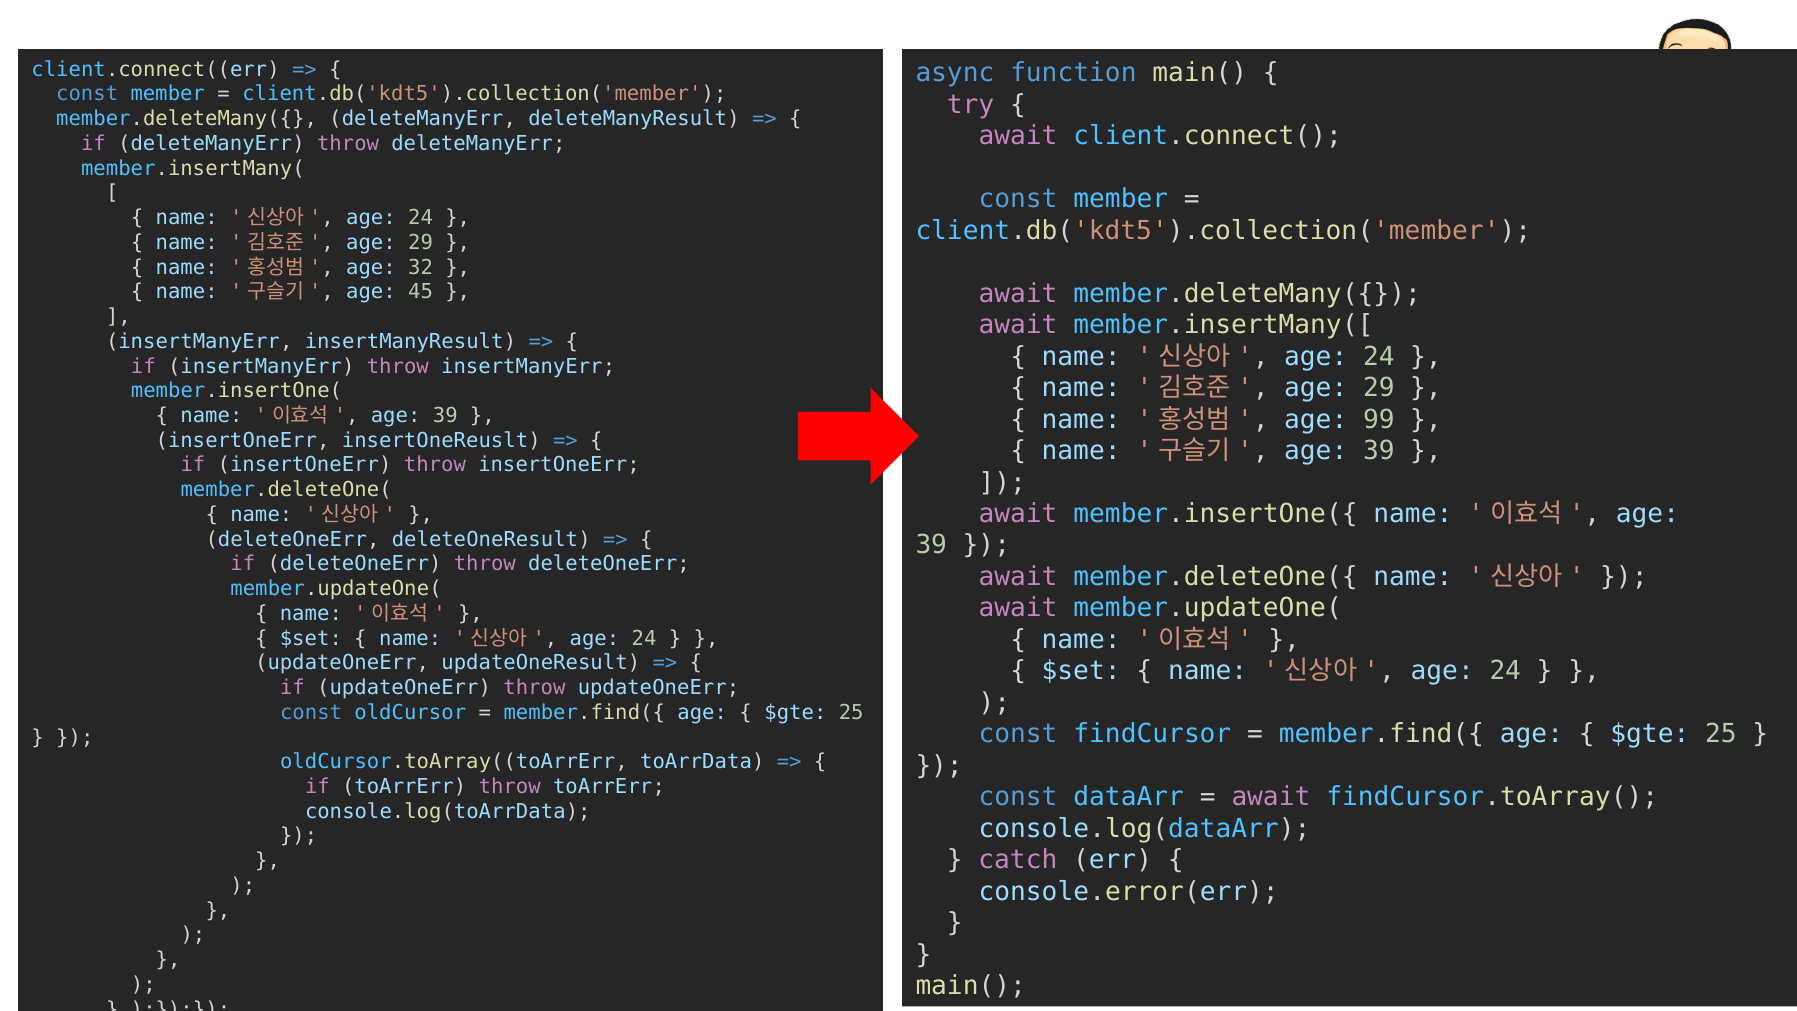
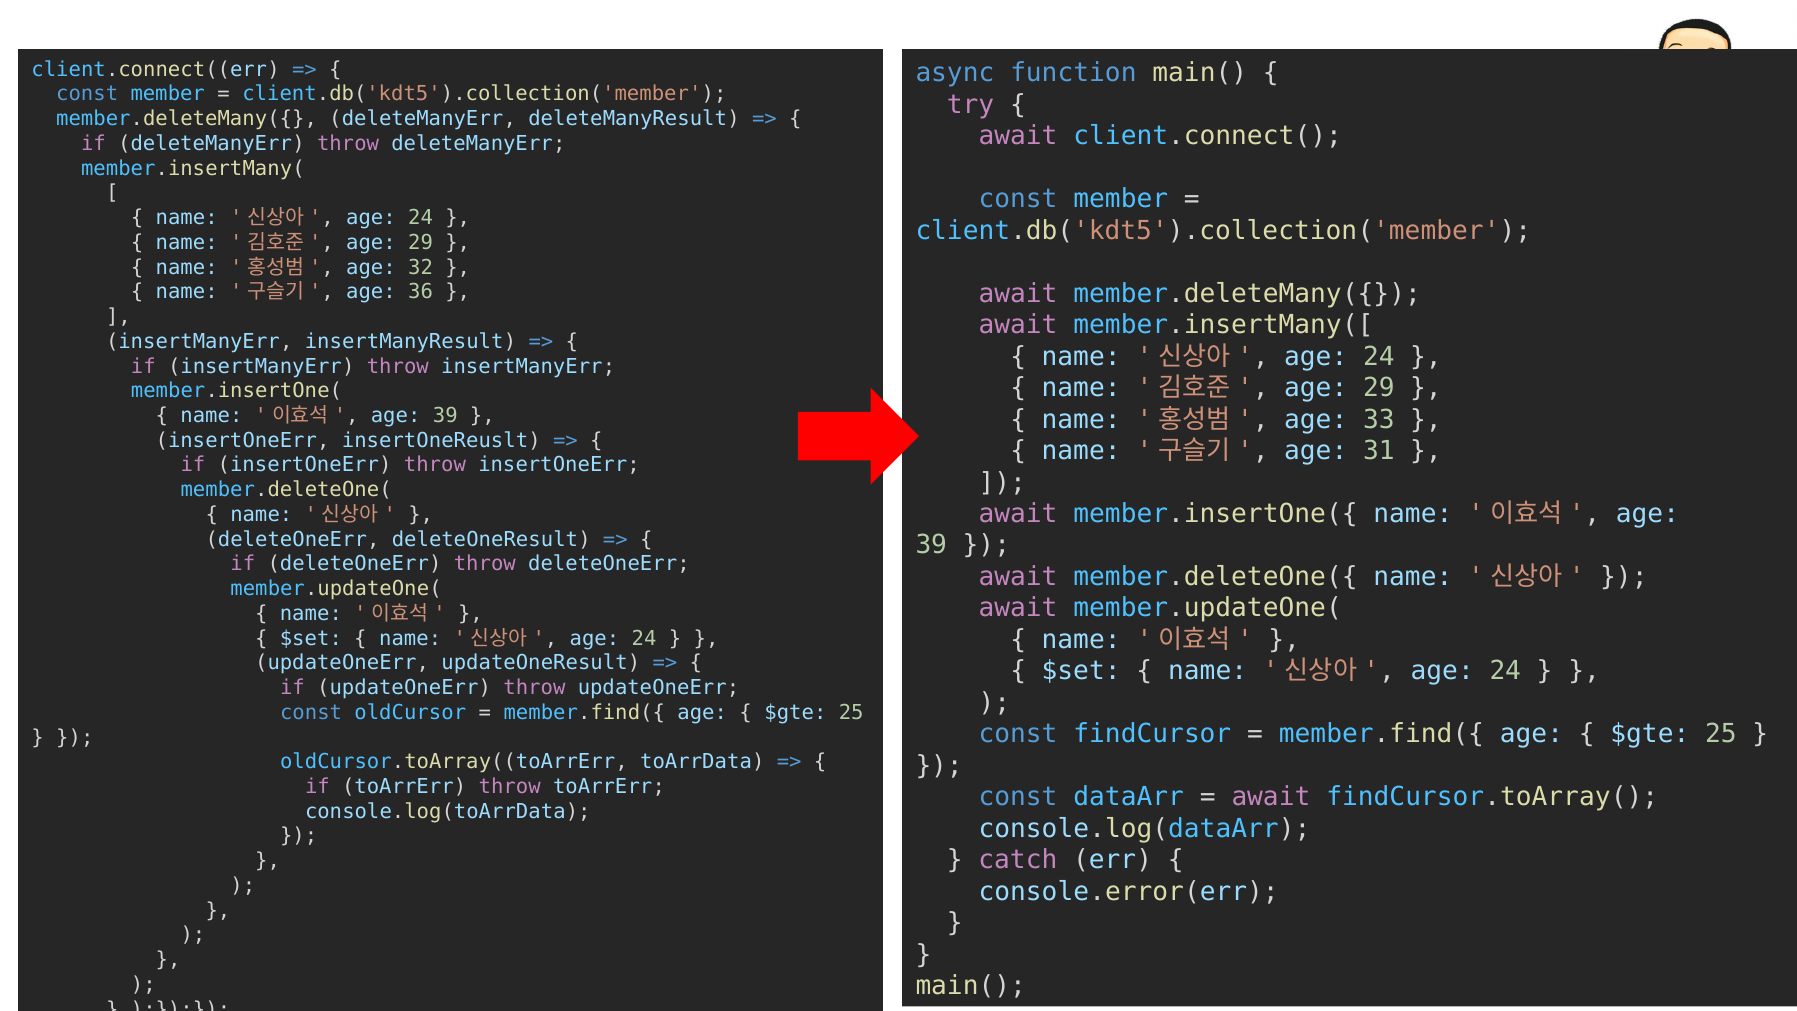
45: 45 -> 36
99: 99 -> 33
39 at (1379, 451): 39 -> 31
